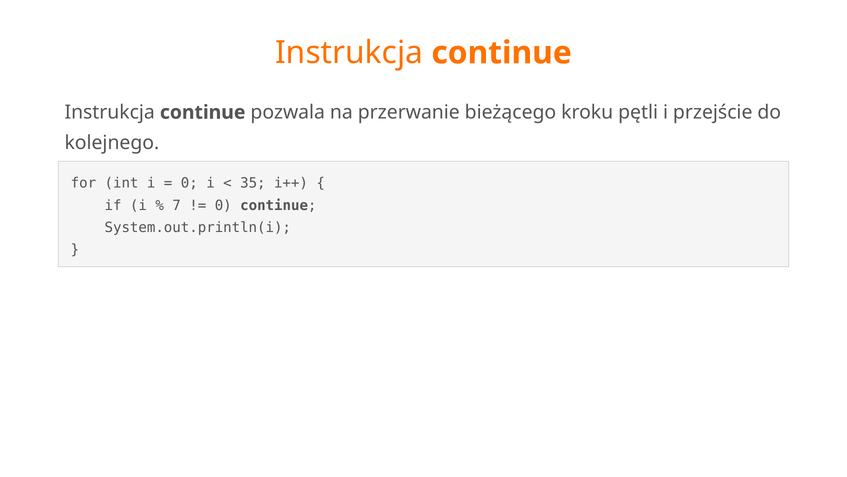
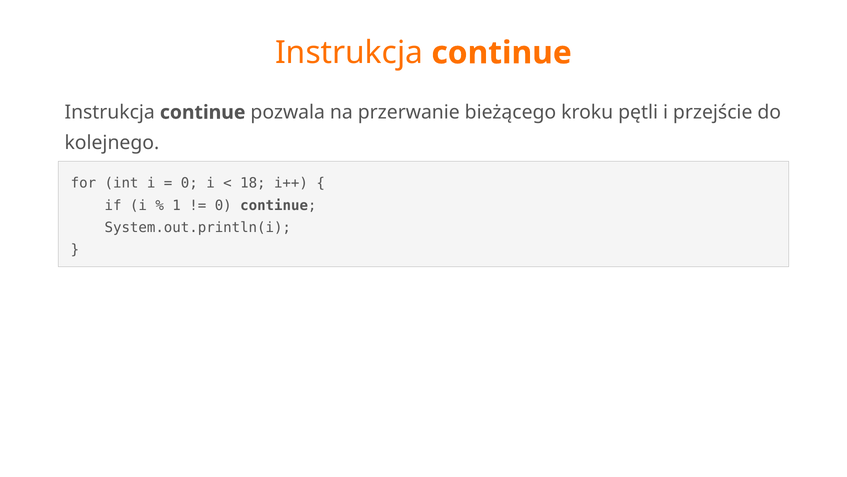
35: 35 -> 18
7: 7 -> 1
